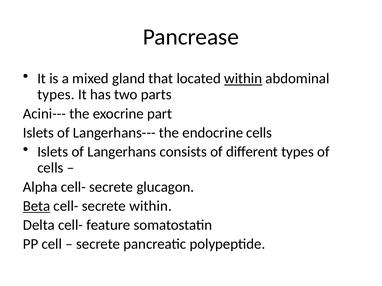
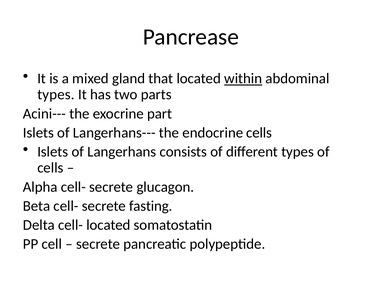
Beta underline: present -> none
secrete within: within -> fasting
cell- feature: feature -> located
